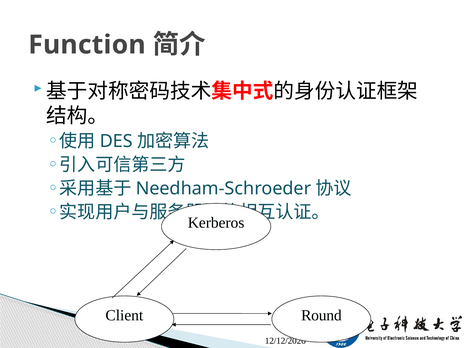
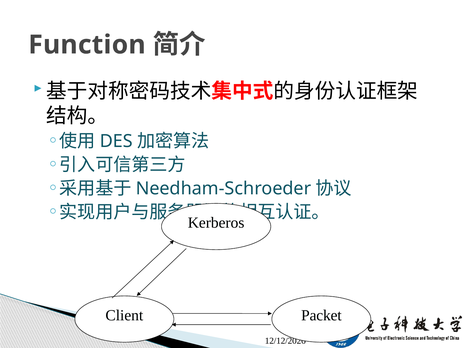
Round: Round -> Packet
